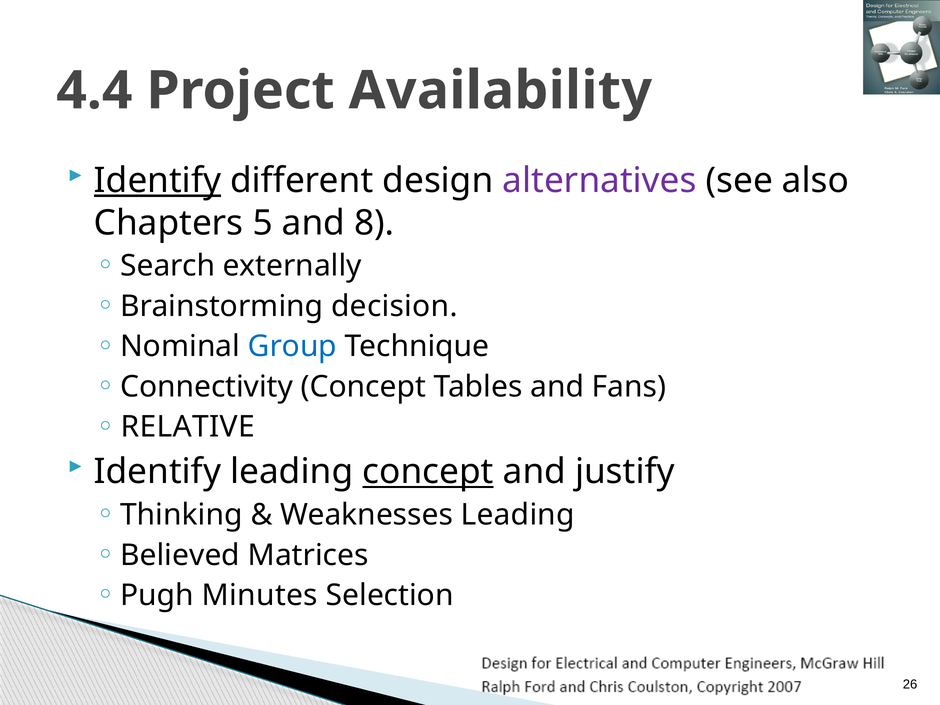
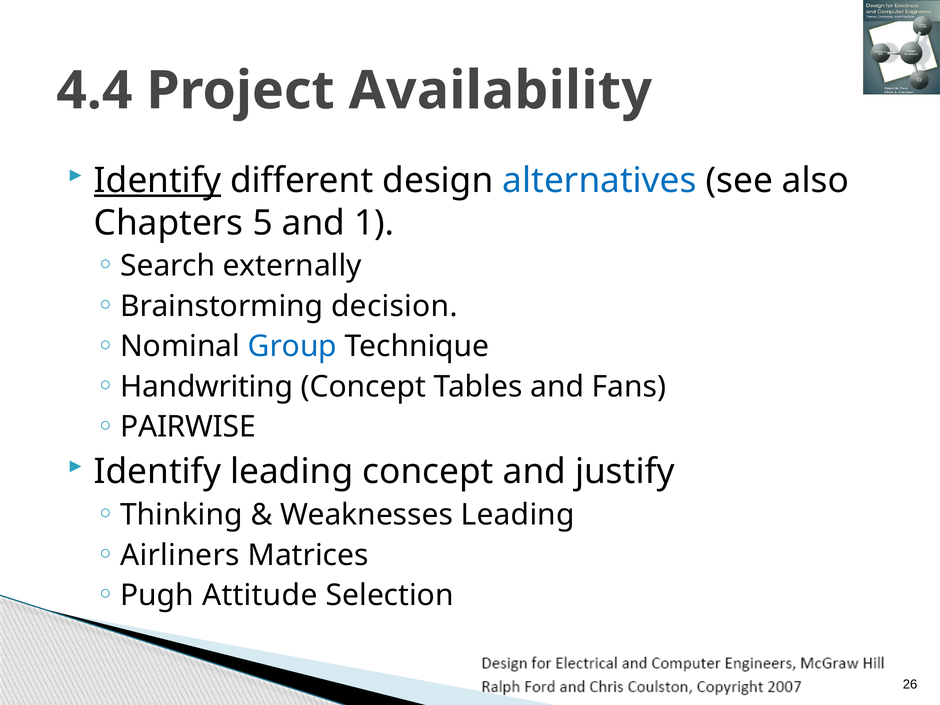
alternatives colour: purple -> blue
8: 8 -> 1
Connectivity: Connectivity -> Handwriting
RELATIVE: RELATIVE -> PAIRWISE
concept at (428, 472) underline: present -> none
Believed: Believed -> Airliners
Minutes: Minutes -> Attitude
